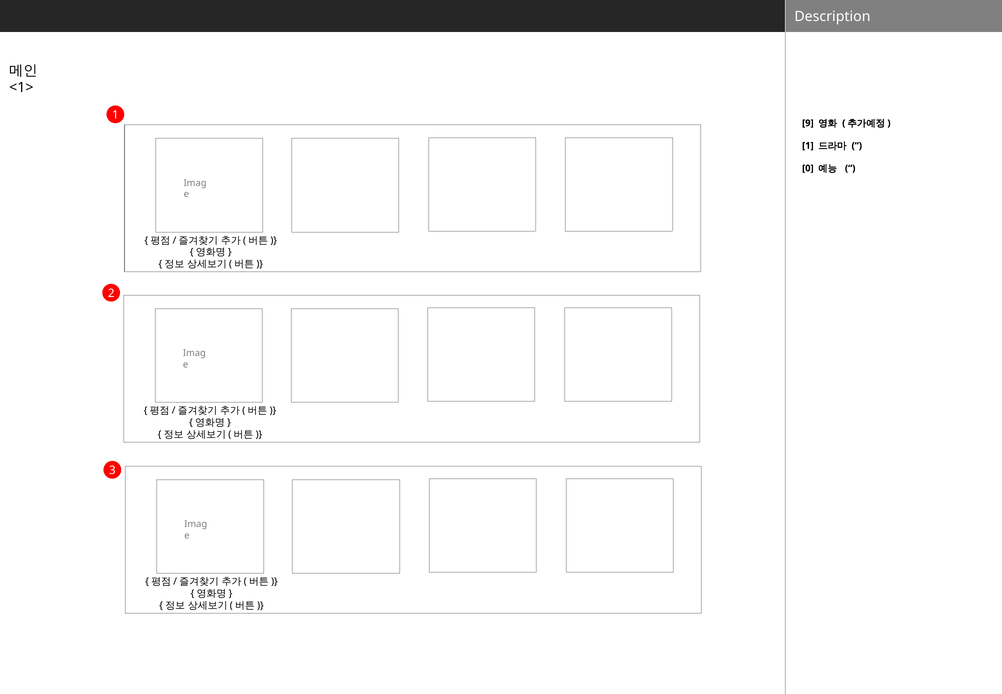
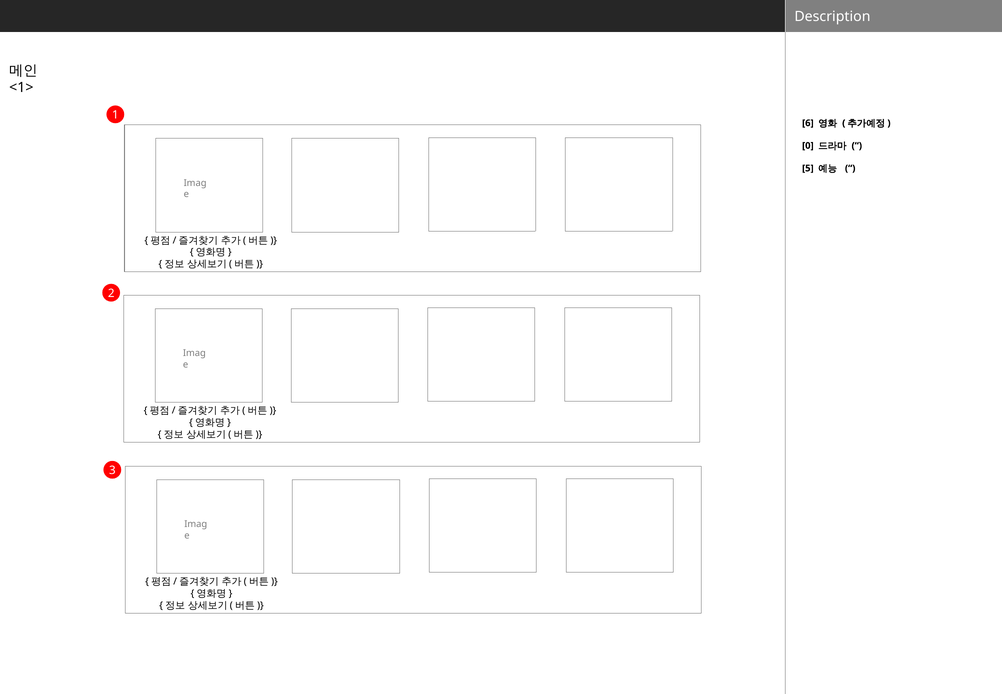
9: 9 -> 6
1 at (808, 146): 1 -> 0
0: 0 -> 5
